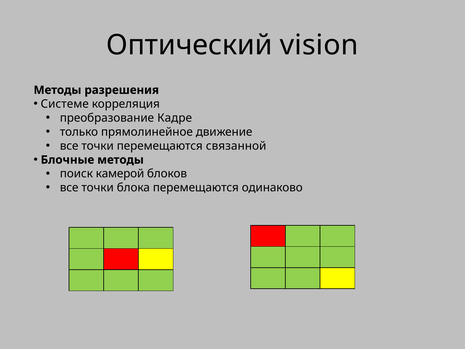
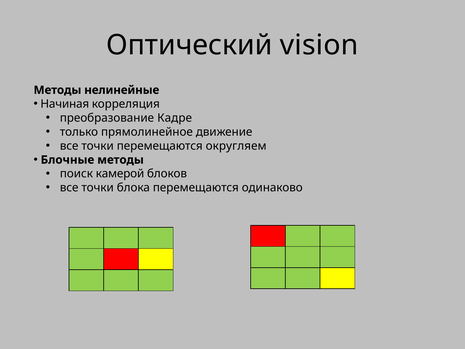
разрешения: разрешения -> нелинейные
Системе: Системе -> Начиная
связанной: связанной -> округляем
